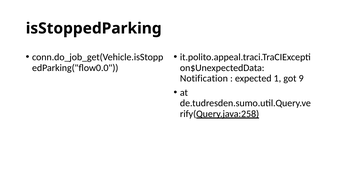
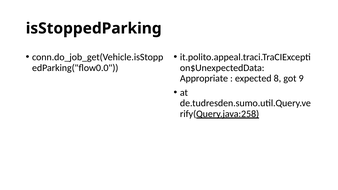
Notification: Notification -> Appropriate
1: 1 -> 8
